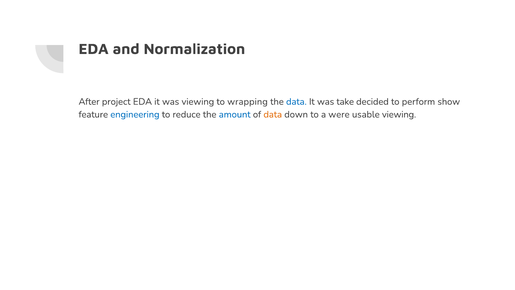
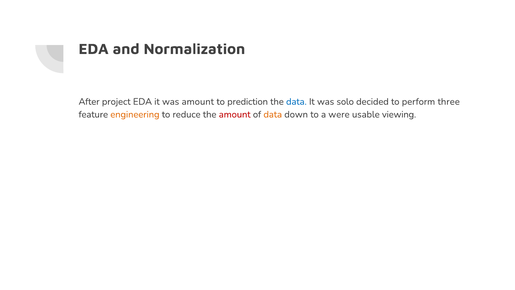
was viewing: viewing -> amount
wrapping: wrapping -> prediction
take: take -> solo
show: show -> three
engineering colour: blue -> orange
amount at (235, 114) colour: blue -> red
